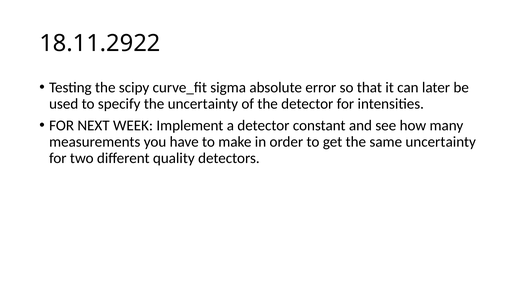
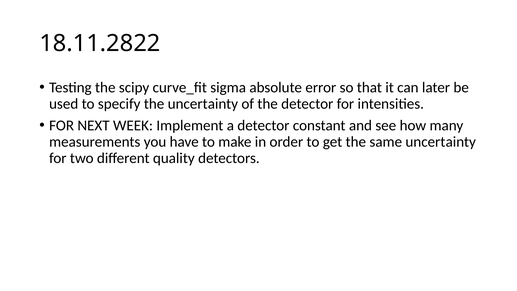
18.11.2922: 18.11.2922 -> 18.11.2822
